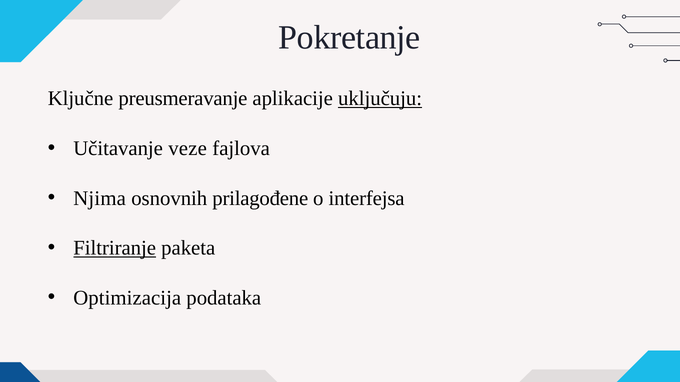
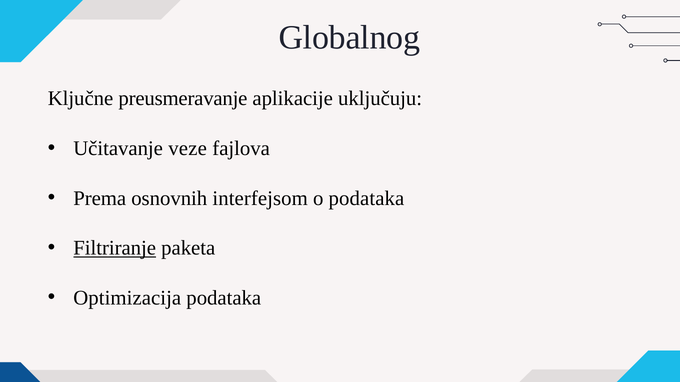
Pokretanje: Pokretanje -> Globalnog
uključuju underline: present -> none
Njima: Njima -> Prema
prilagođene: prilagođene -> interfejsom
o interfejsa: interfejsa -> podataka
